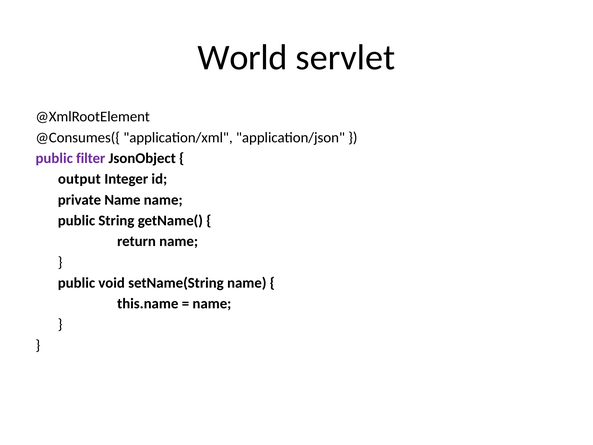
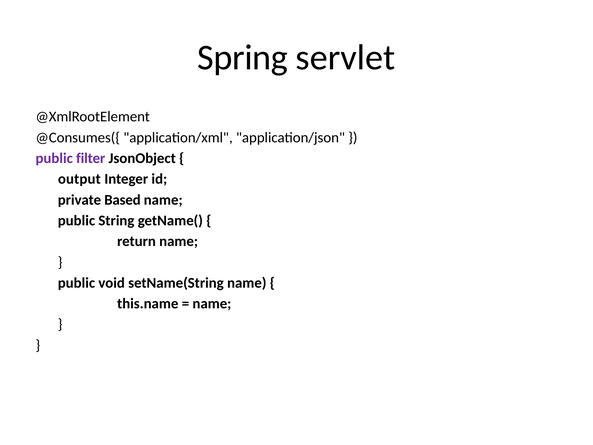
World: World -> Spring
private Name: Name -> Based
